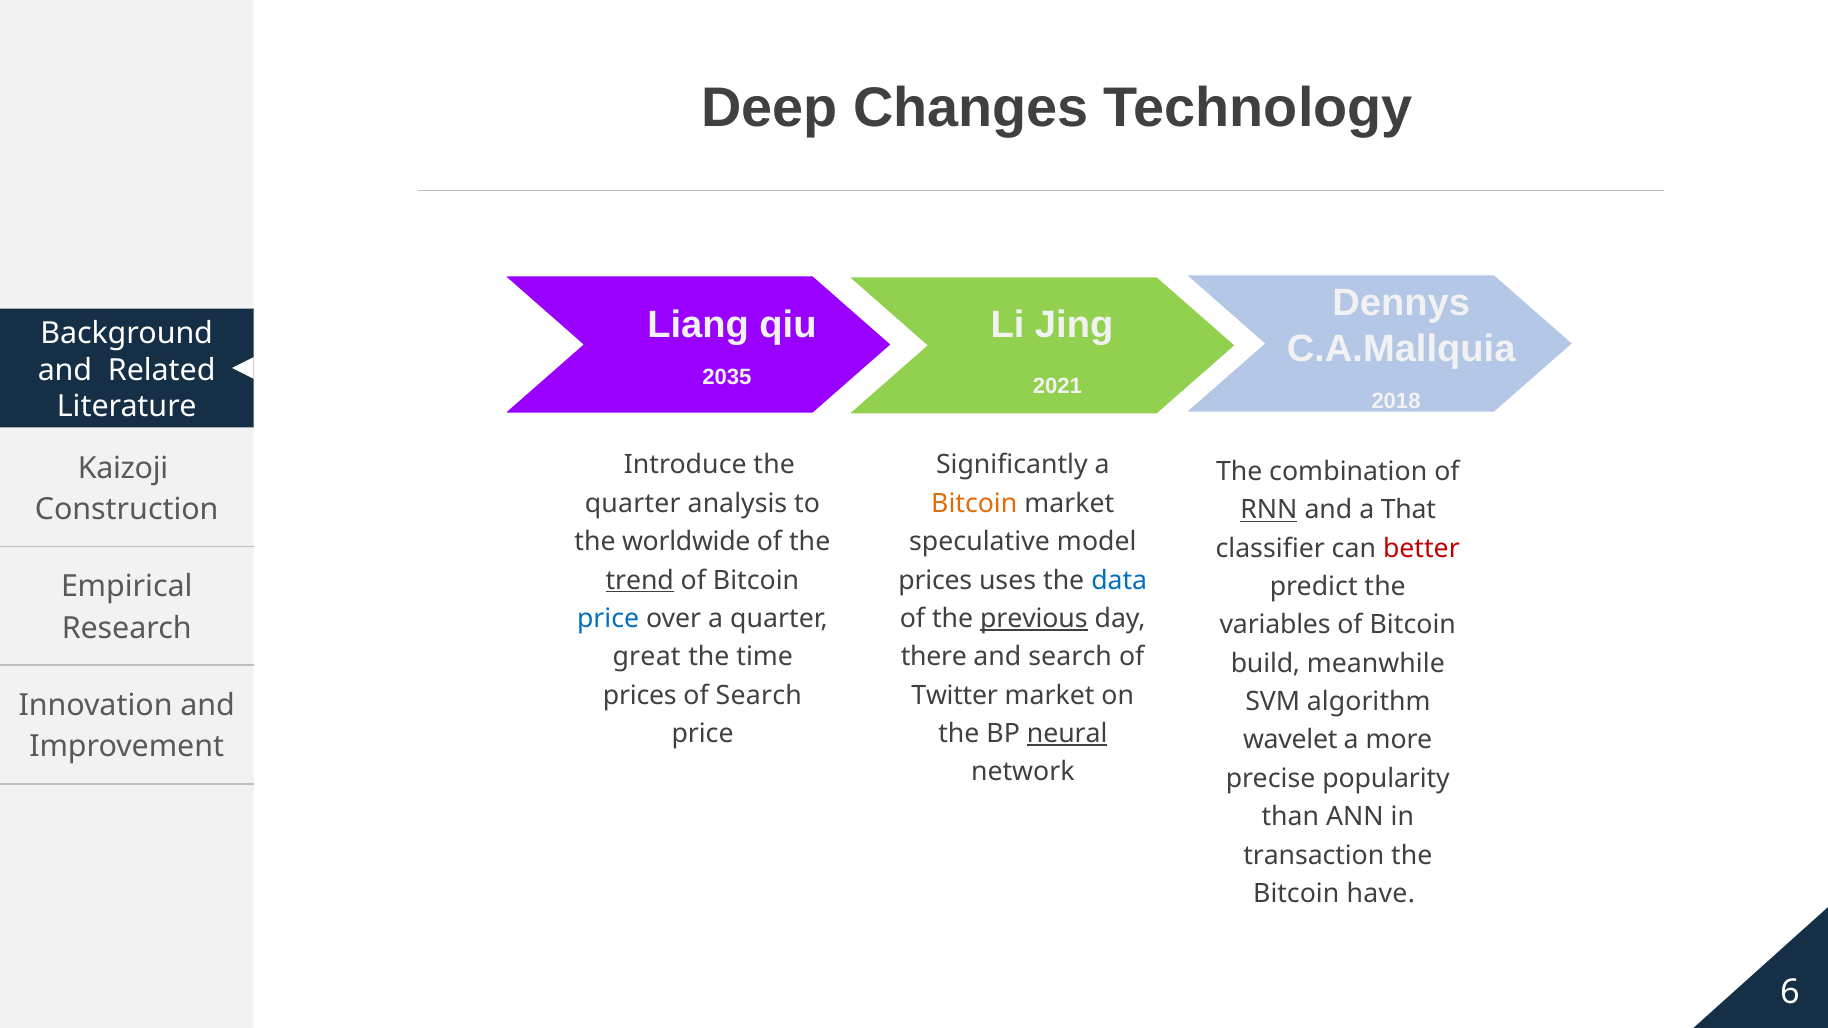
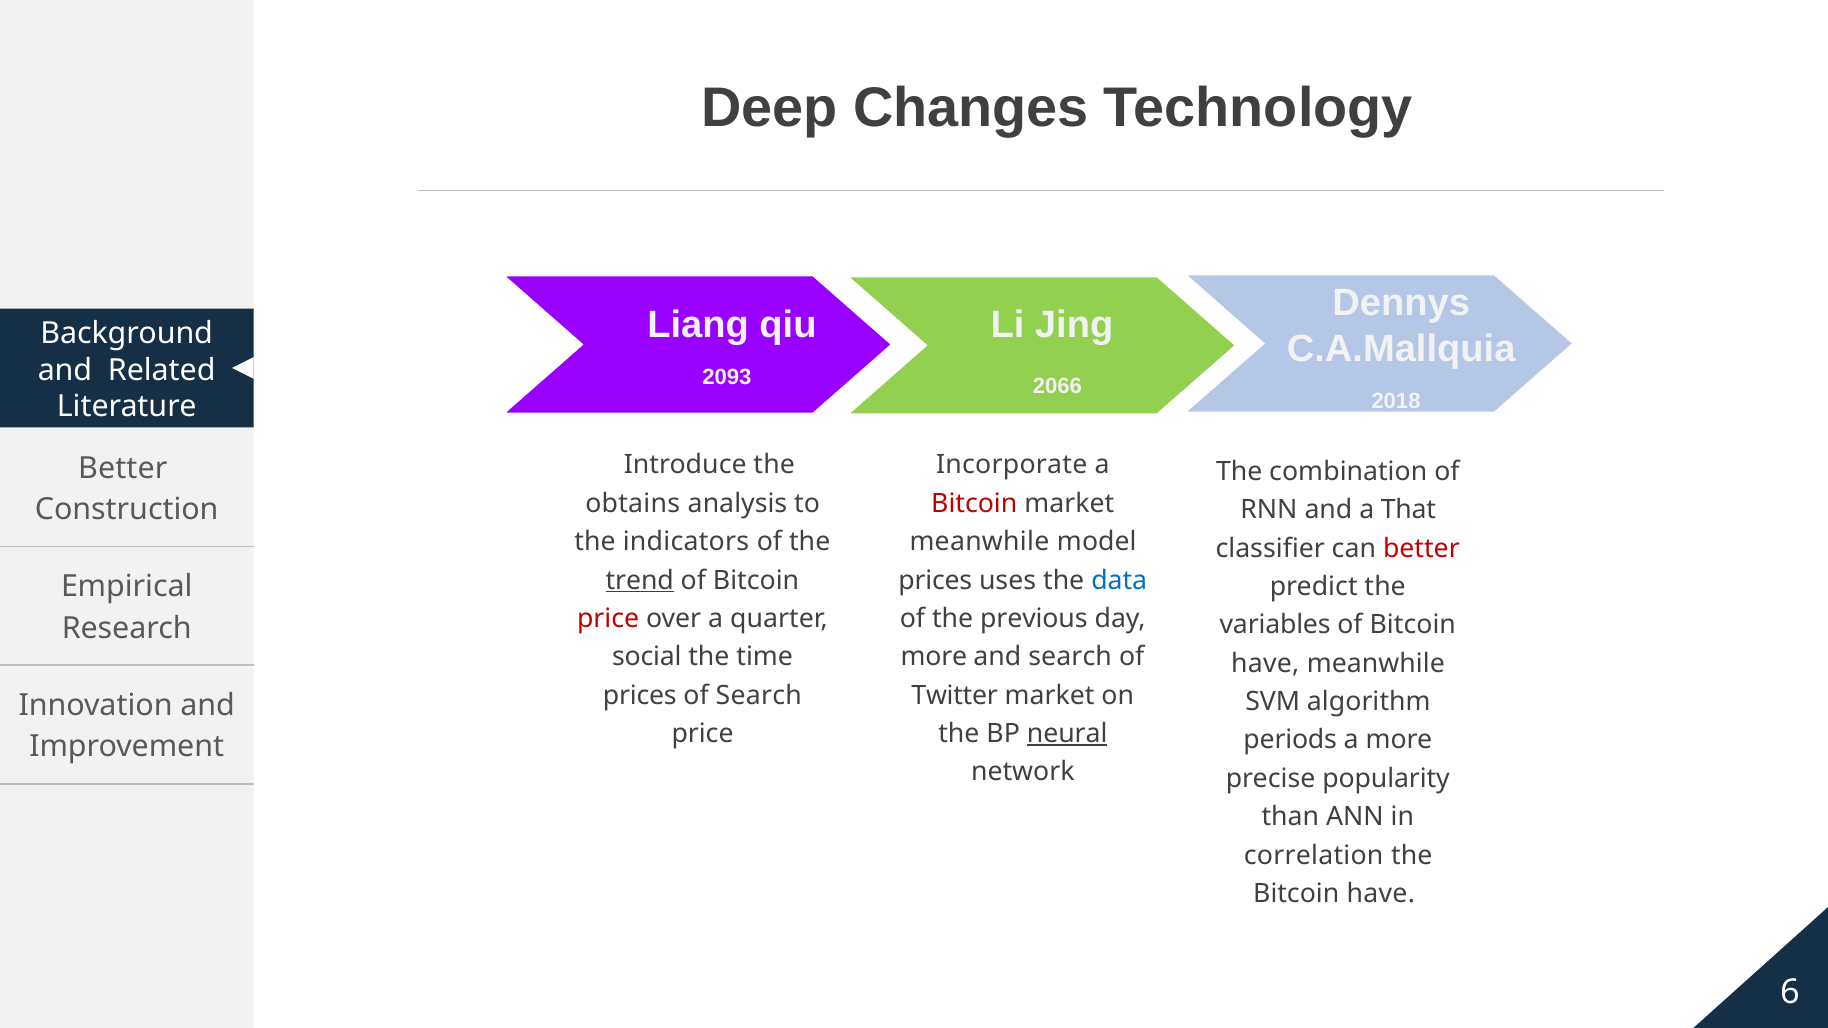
2035: 2035 -> 2093
2021: 2021 -> 2066
Significantly: Significantly -> Incorporate
Kaizoji at (123, 468): Kaizoji -> Better
quarter at (633, 504): quarter -> obtains
Bitcoin at (974, 504) colour: orange -> red
RNN underline: present -> none
worldwide: worldwide -> indicators
speculative at (980, 542): speculative -> meanwhile
price at (608, 619) colour: blue -> red
previous underline: present -> none
great: great -> social
there at (934, 657): there -> more
build at (1265, 664): build -> have
wavelet: wavelet -> periods
transaction: transaction -> correlation
